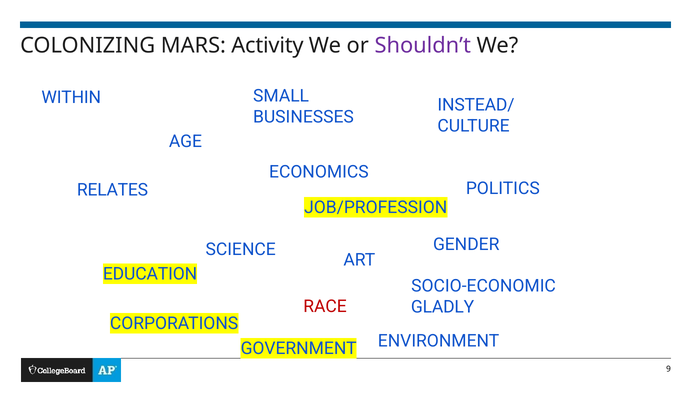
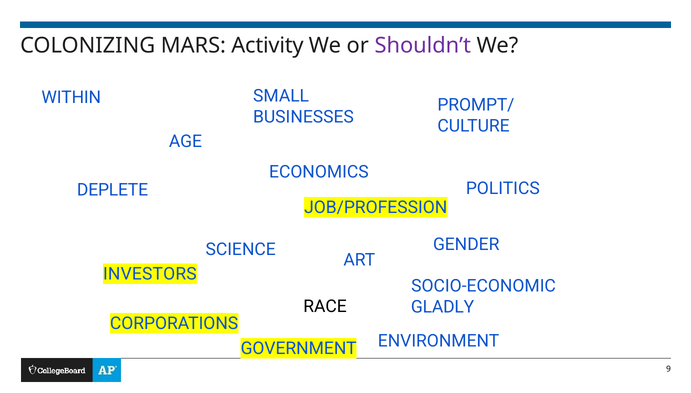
INSTEAD/: INSTEAD/ -> PROMPT/
RELATES: RELATES -> DEPLETE
EDUCATION: EDUCATION -> INVESTORS
RACE colour: red -> black
